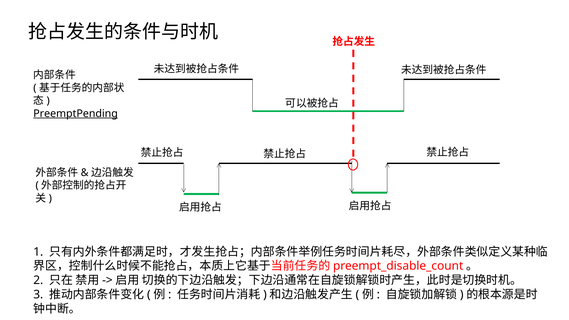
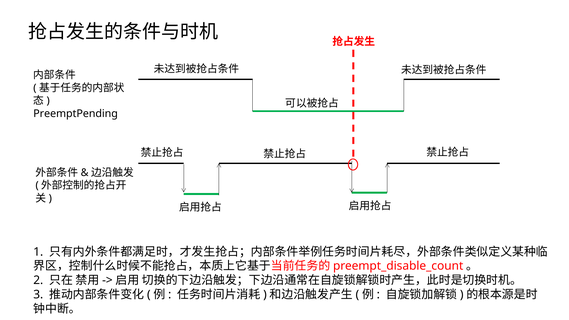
PreemptPending underline: present -> none
